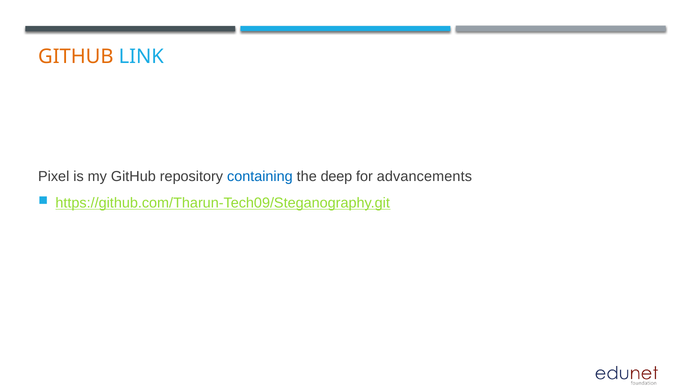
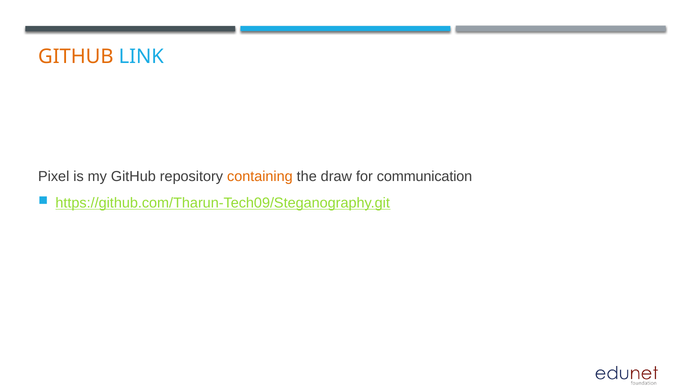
containing colour: blue -> orange
deep: deep -> draw
advancements: advancements -> communication
